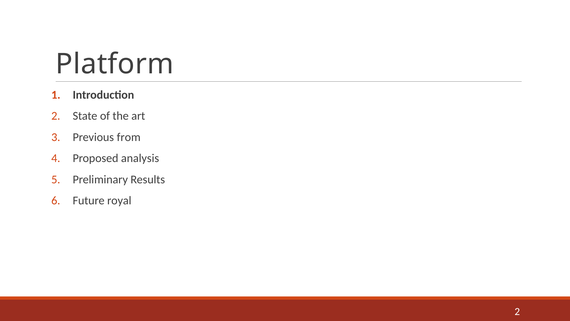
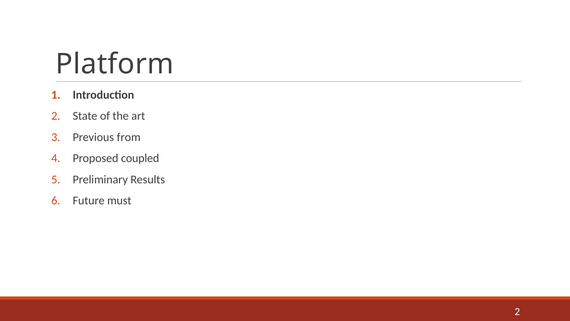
analysis: analysis -> coupled
royal: royal -> must
